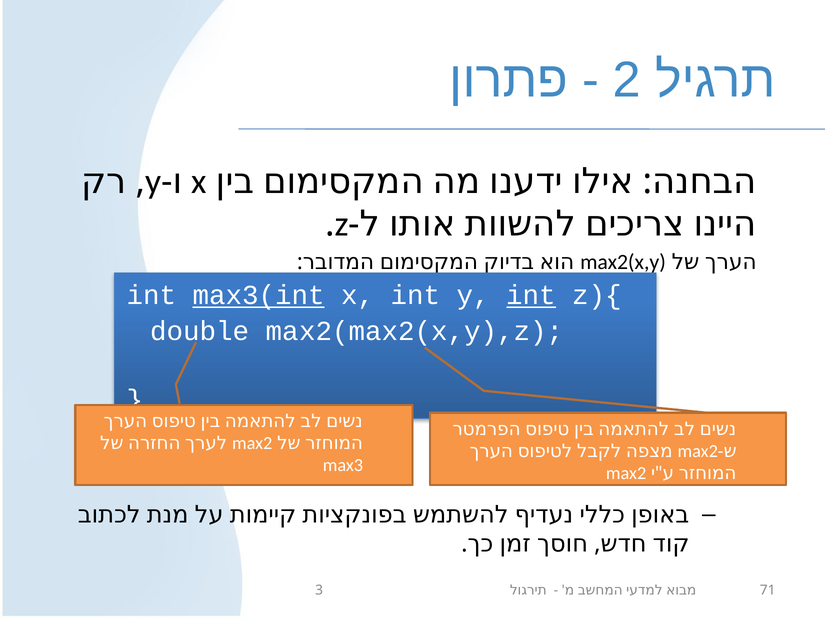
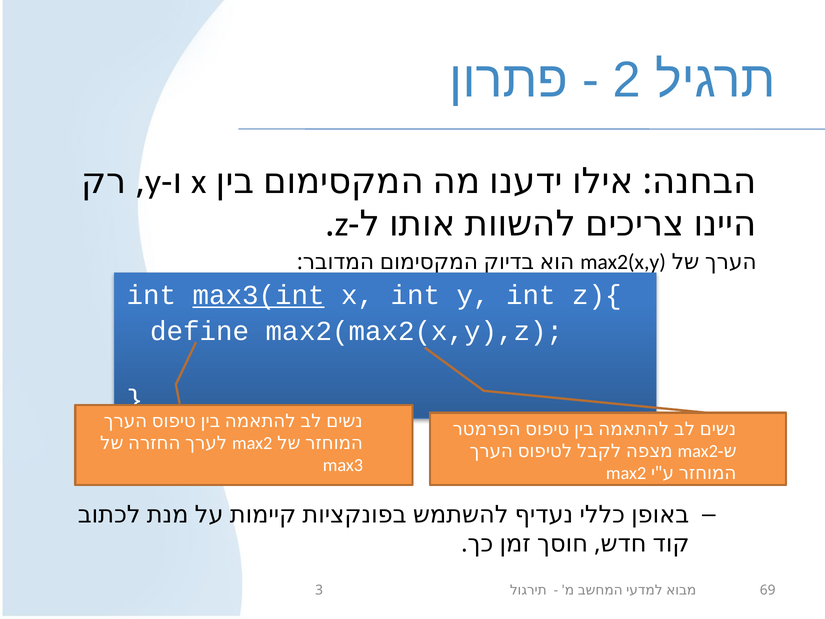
int at (531, 295) underline: present -> none
double: double -> define
71: 71 -> 69
